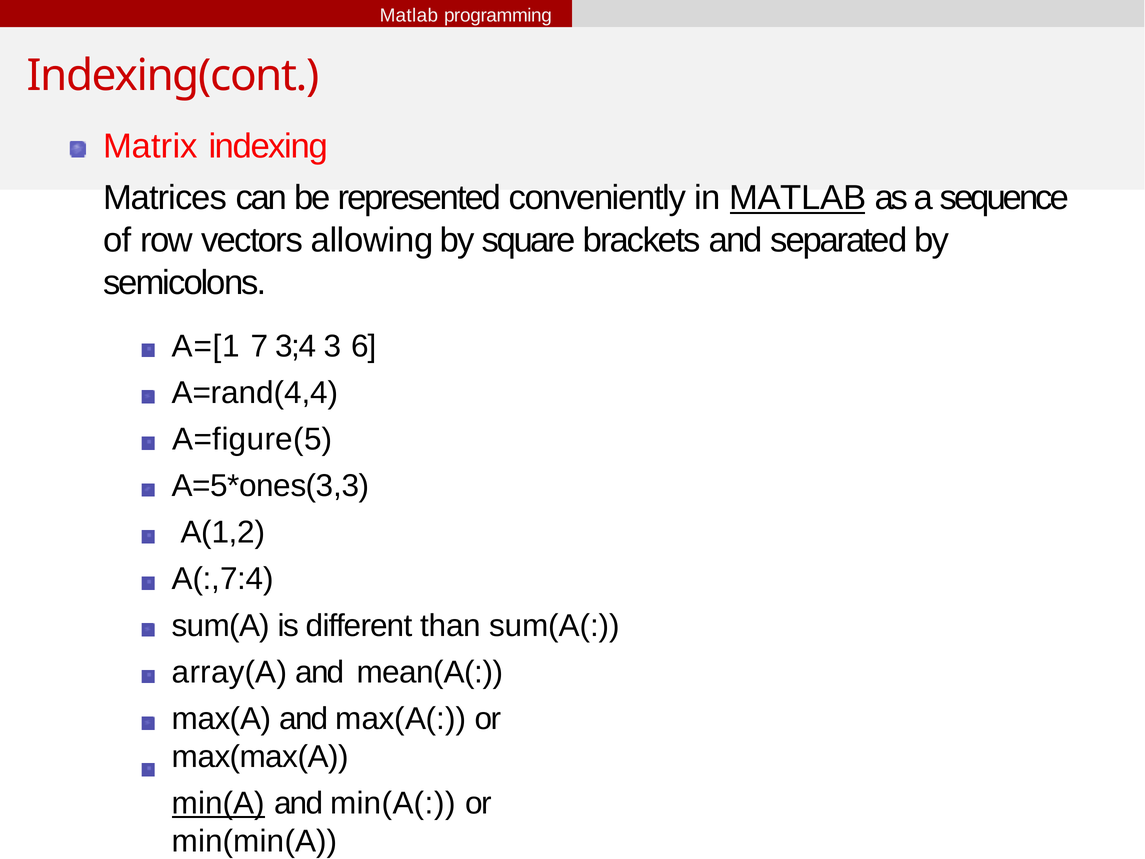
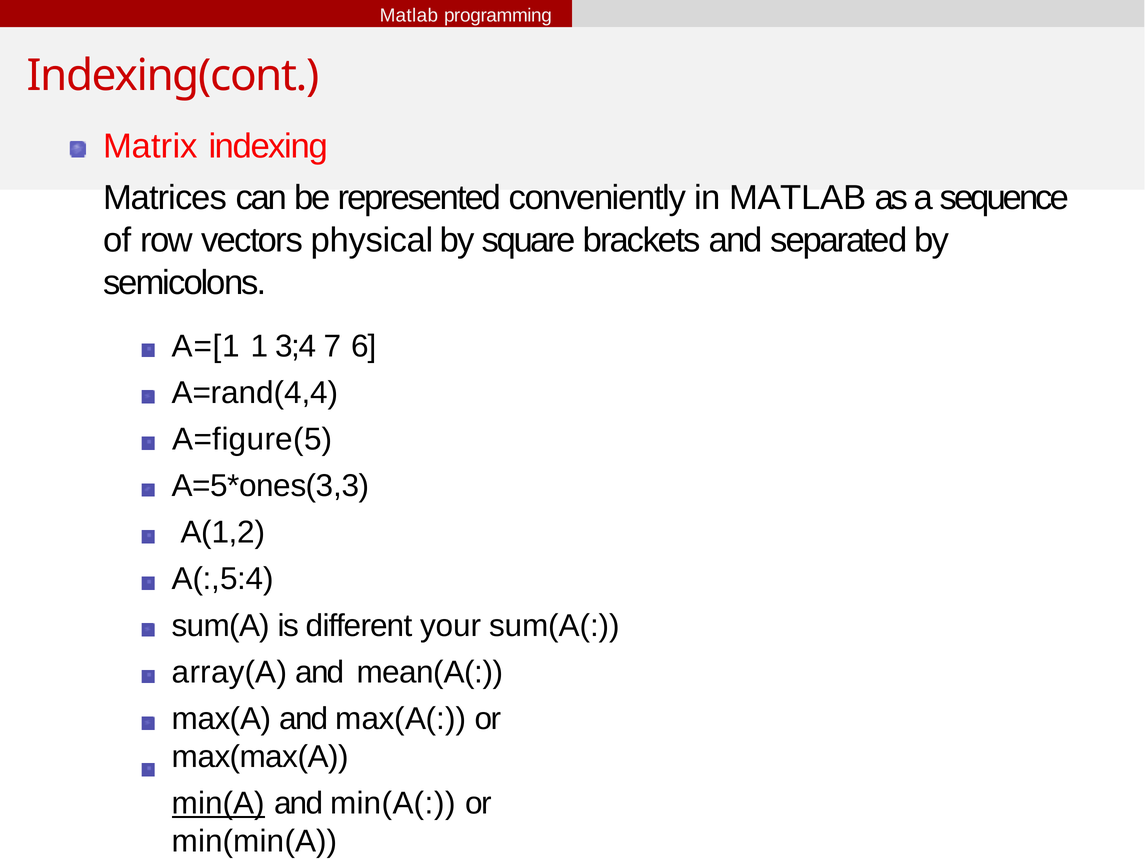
MATLAB at (798, 198) underline: present -> none
allowing: allowing -> physical
7: 7 -> 1
3: 3 -> 7
A(:,7:4: A(:,7:4 -> A(:,5:4
than: than -> your
